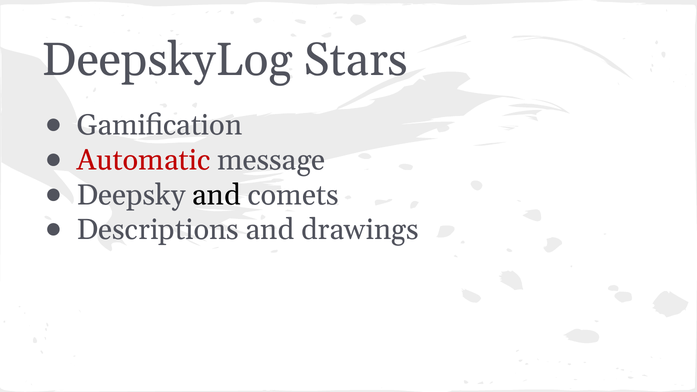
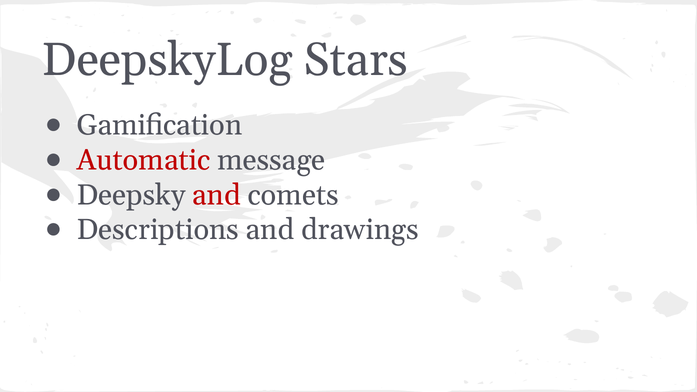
and at (217, 195) colour: black -> red
